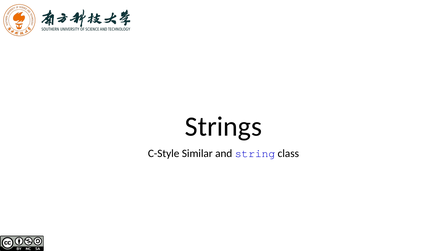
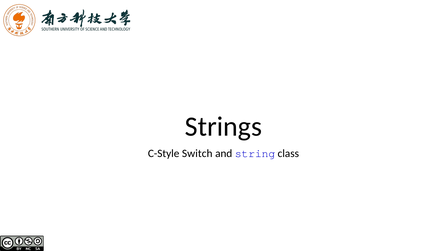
Similar: Similar -> Switch
